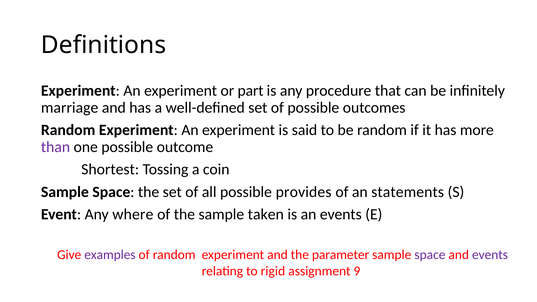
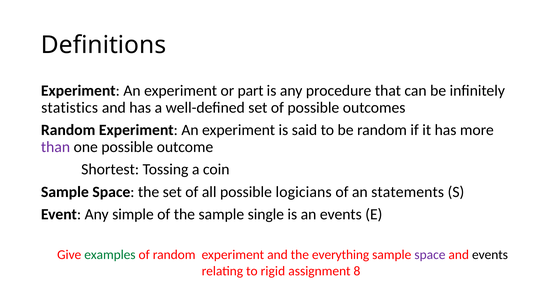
marriage: marriage -> statistics
provides: provides -> logicians
where: where -> simple
taken: taken -> single
examples colour: purple -> green
parameter: parameter -> everything
events at (490, 255) colour: purple -> black
9: 9 -> 8
